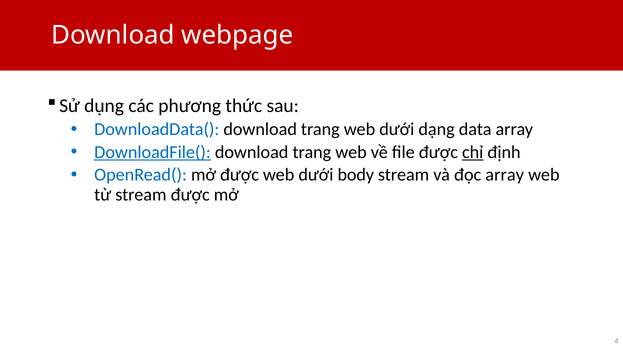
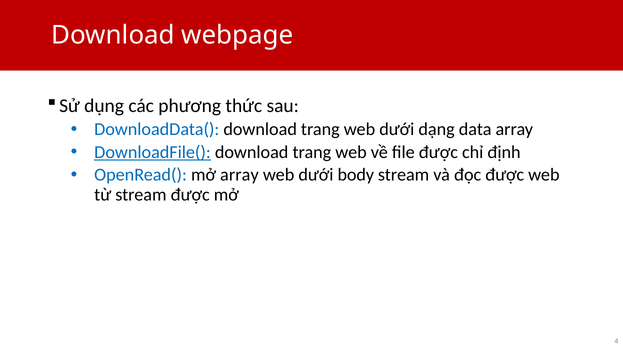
chỉ underline: present -> none
mở được: được -> array
đọc array: array -> được
